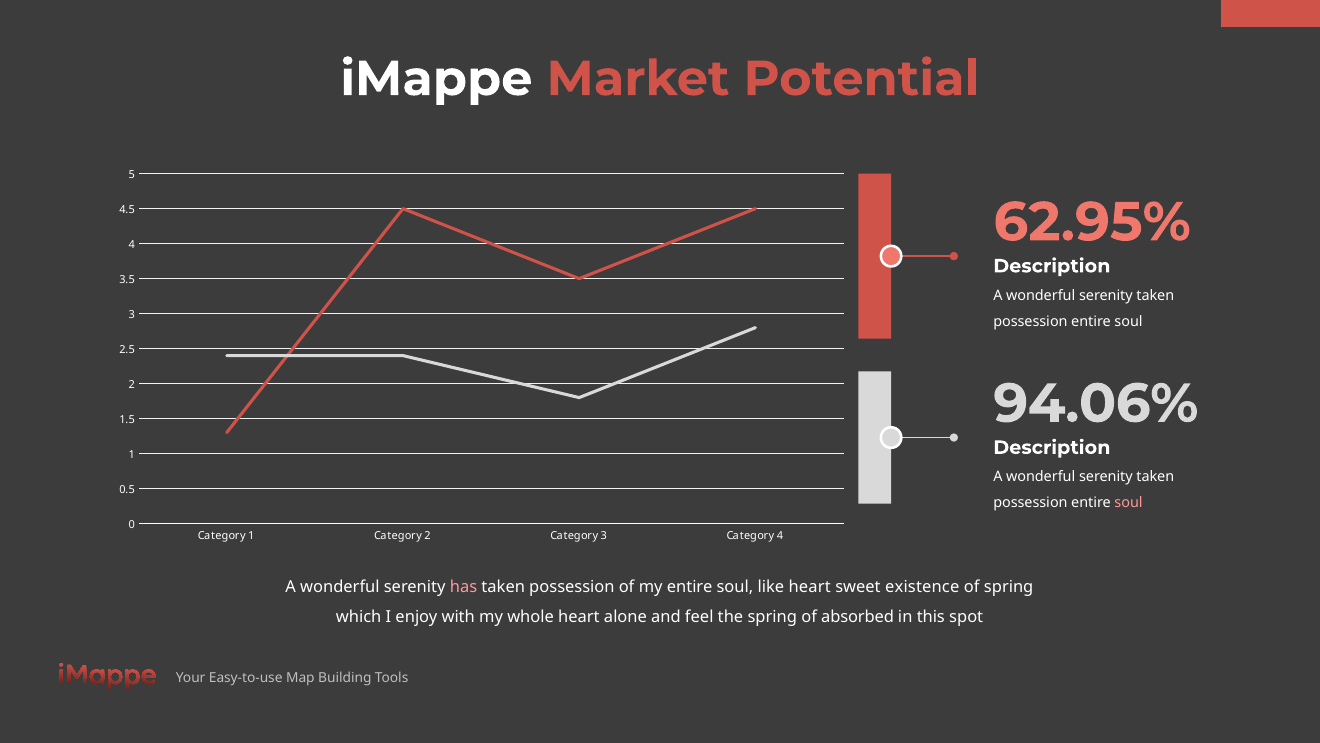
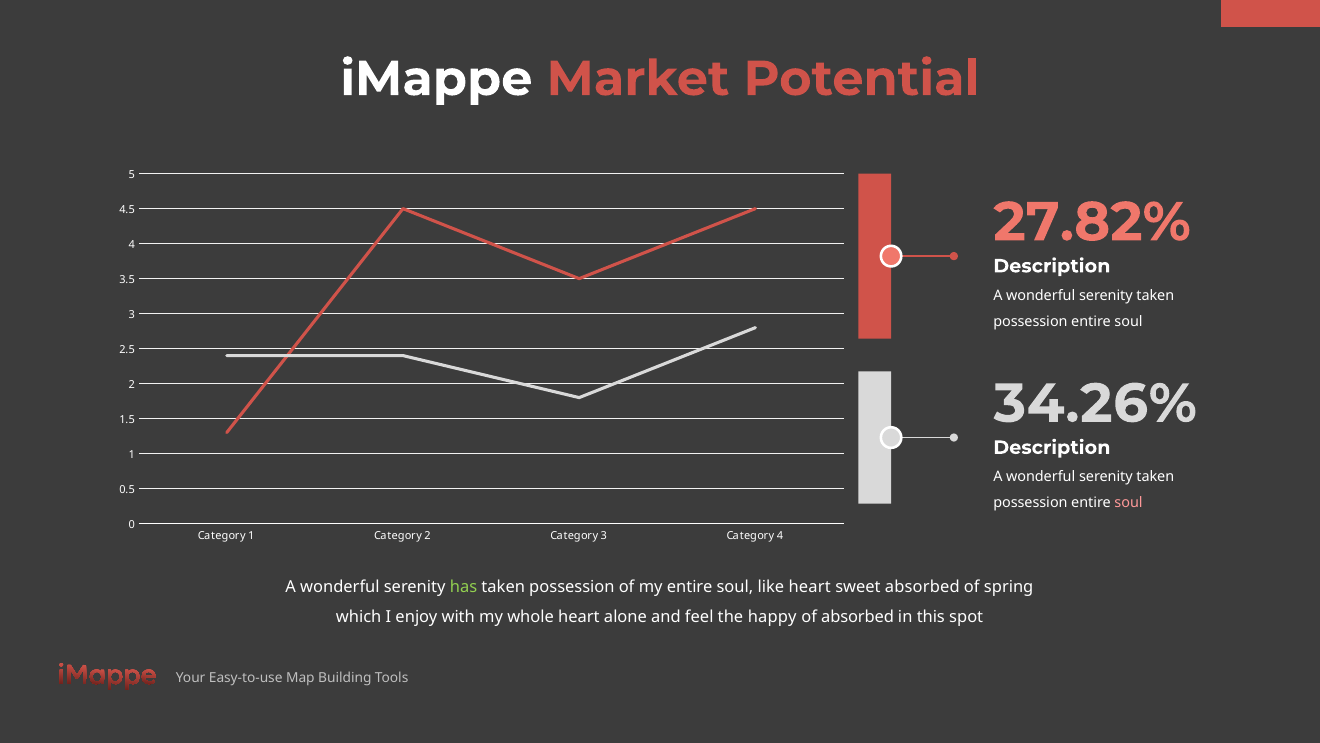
62.95%: 62.95% -> 27.82%
94.06%: 94.06% -> 34.26%
has colour: pink -> light green
sweet existence: existence -> absorbed
the spring: spring -> happy
